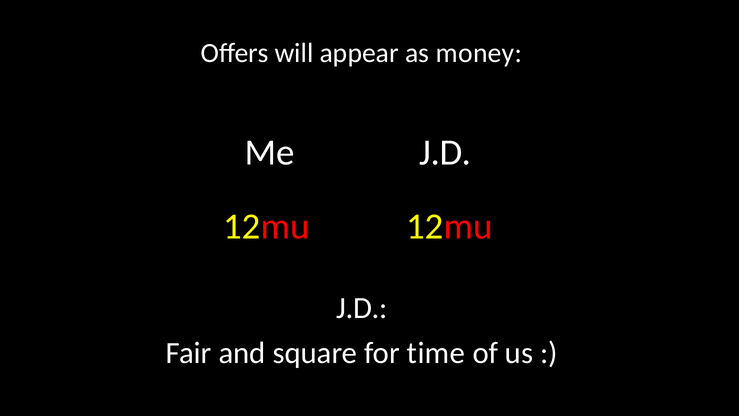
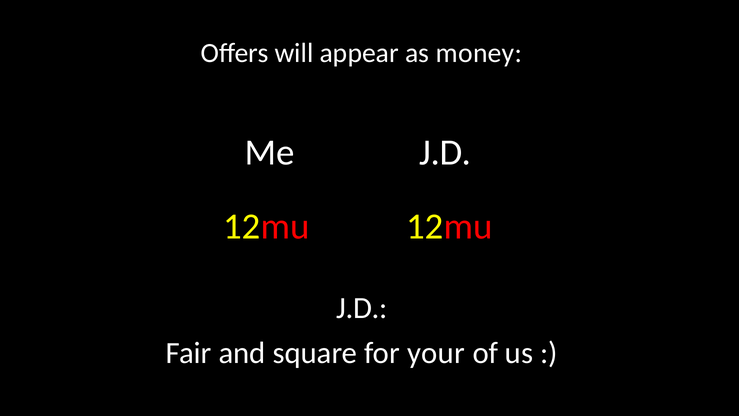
time: time -> your
